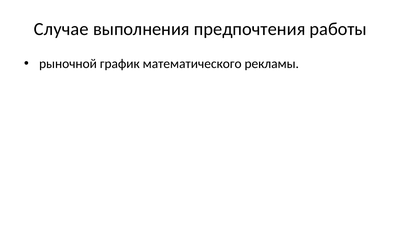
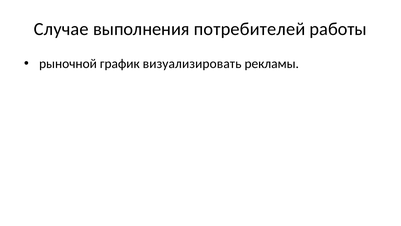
предпочтения: предпочтения -> потребителей
математического: математического -> визуализировать
